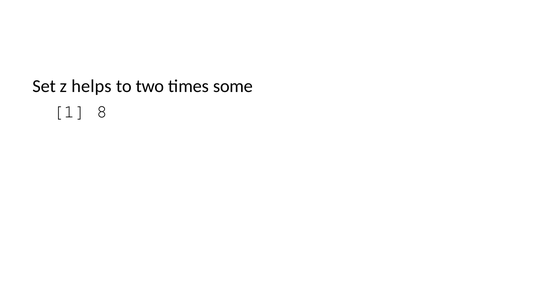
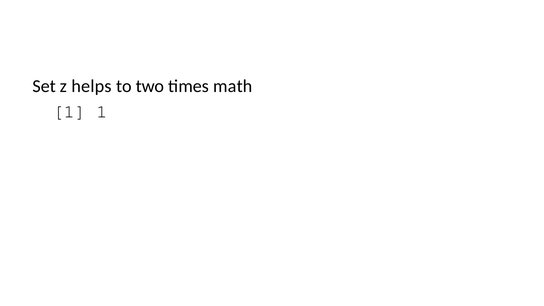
some: some -> math
1 8: 8 -> 1
